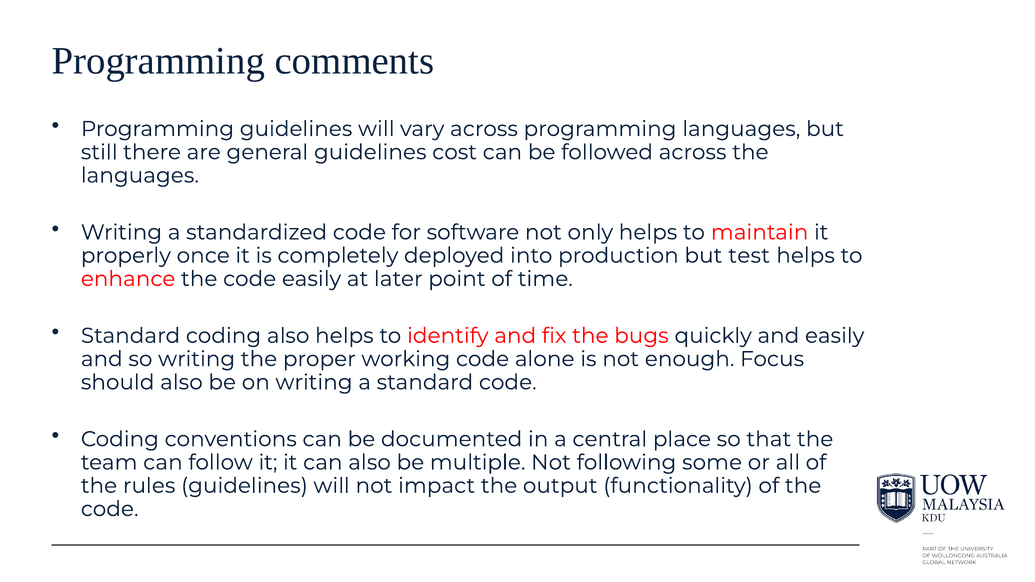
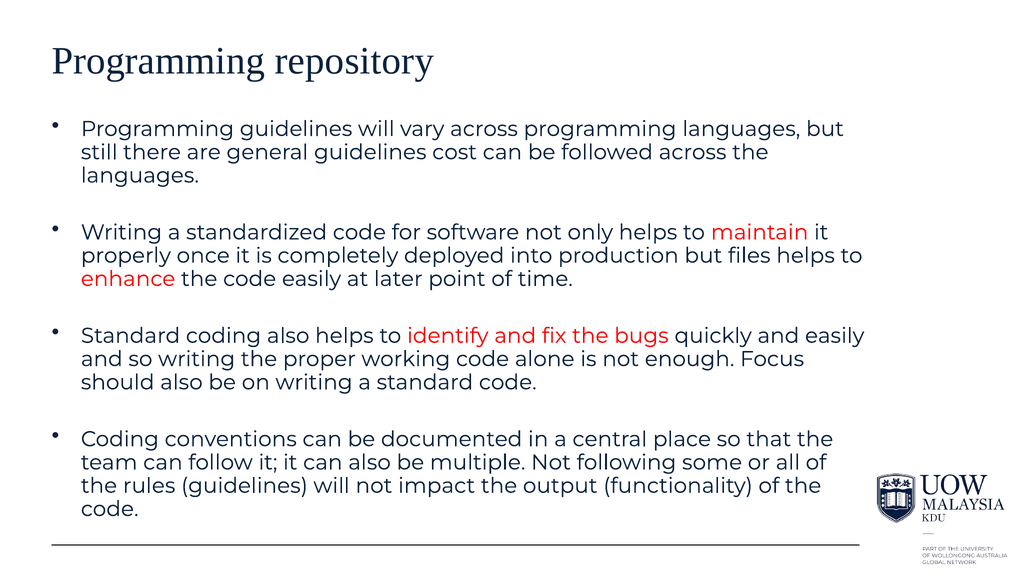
comments: comments -> repository
test: test -> files
